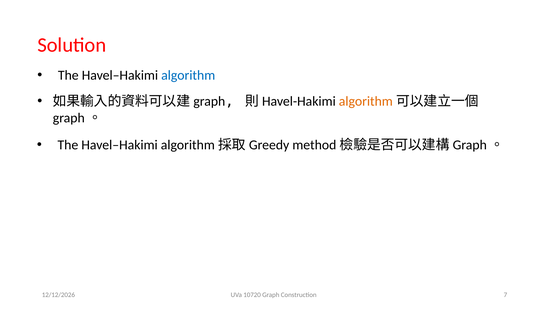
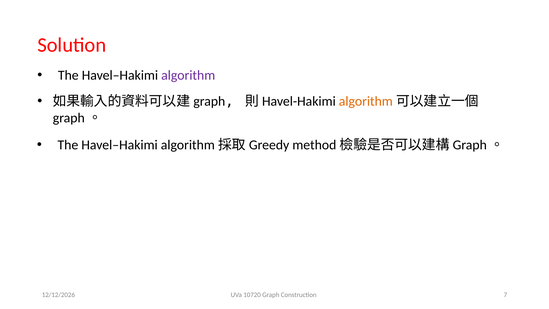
algorithm at (188, 75) colour: blue -> purple
